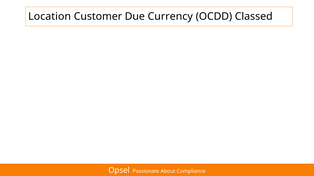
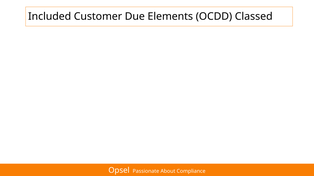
Location: Location -> Included
Currency: Currency -> Elements
